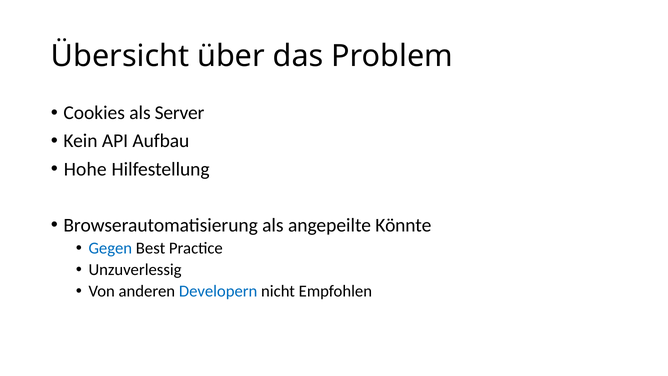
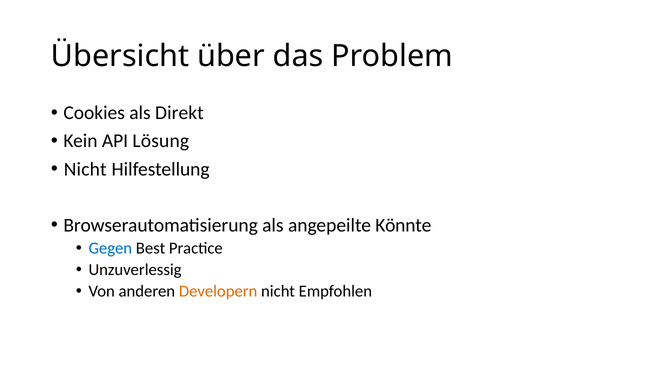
Server: Server -> Direkt
Aufbau: Aufbau -> Lösung
Hohe at (85, 169): Hohe -> Nicht
Developern colour: blue -> orange
